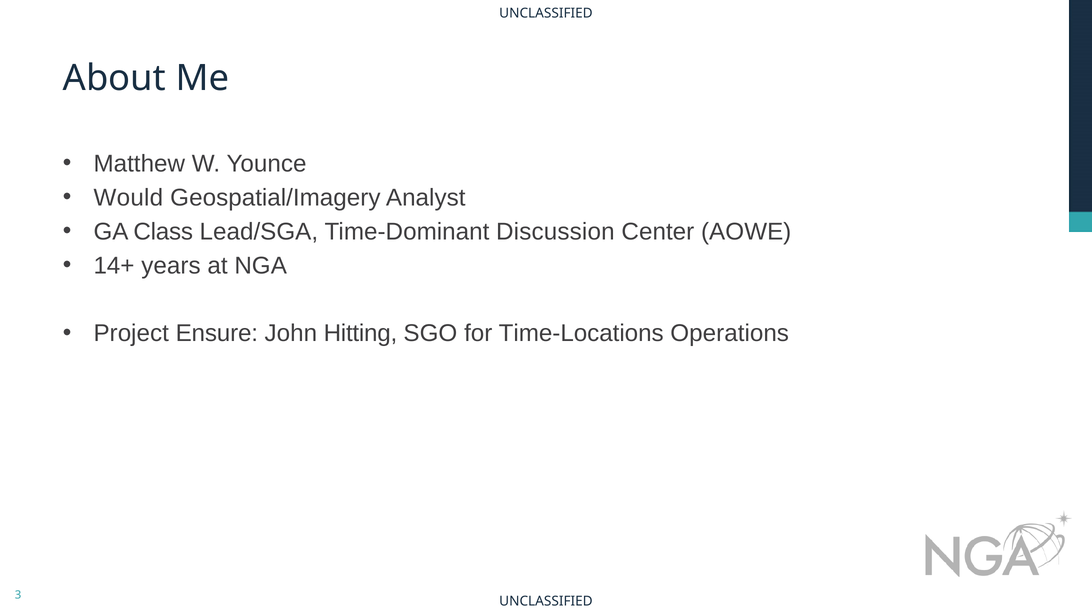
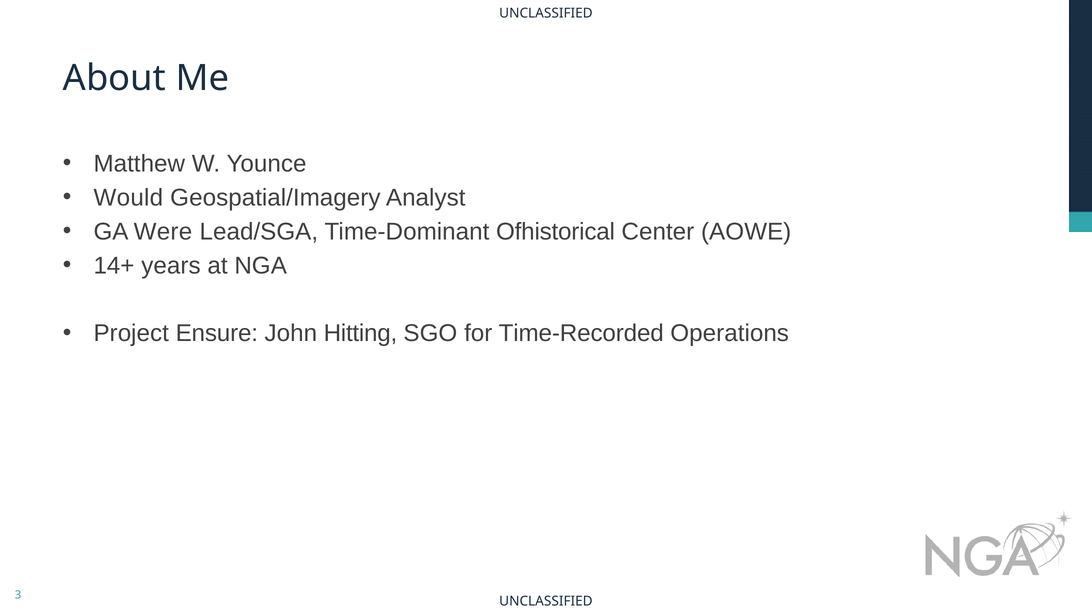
Class: Class -> Were
Discussion: Discussion -> Ofhistorical
Time-Locations: Time-Locations -> Time-Recorded
